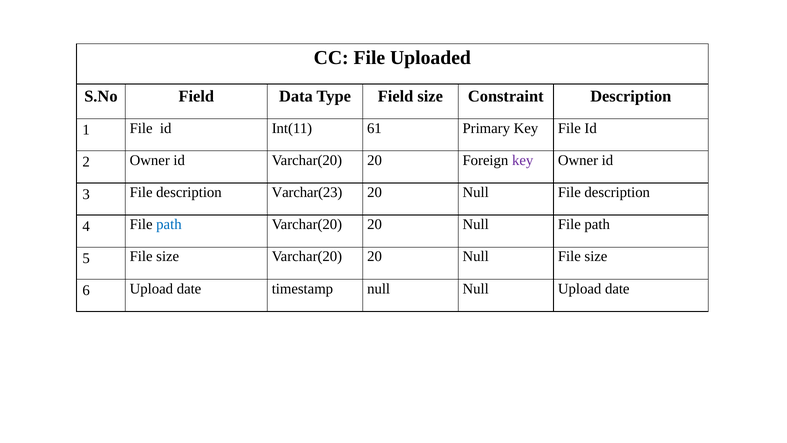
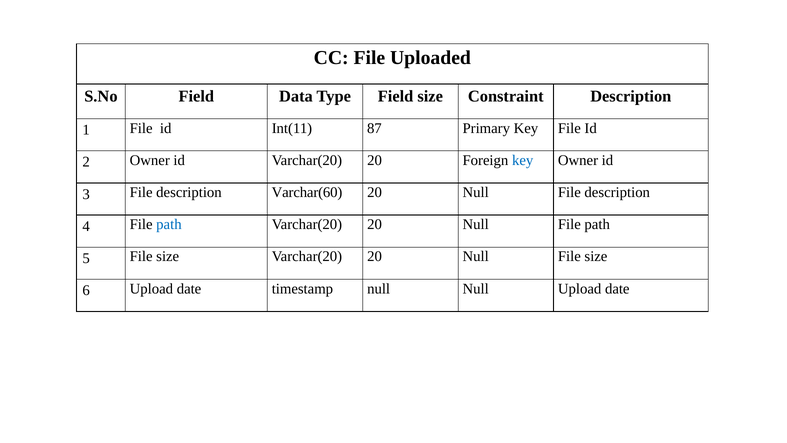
61: 61 -> 87
key at (523, 160) colour: purple -> blue
Varchar(23: Varchar(23 -> Varchar(60
